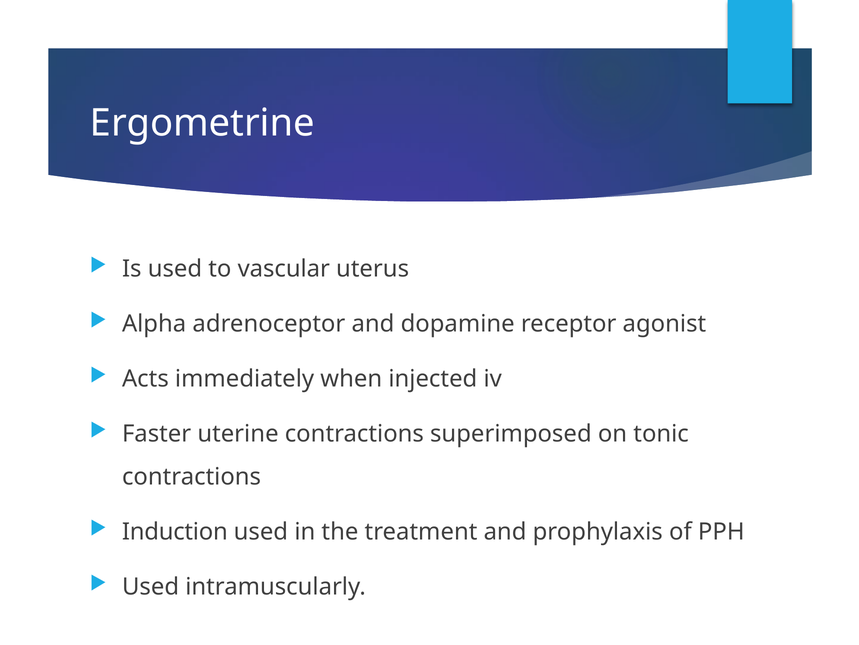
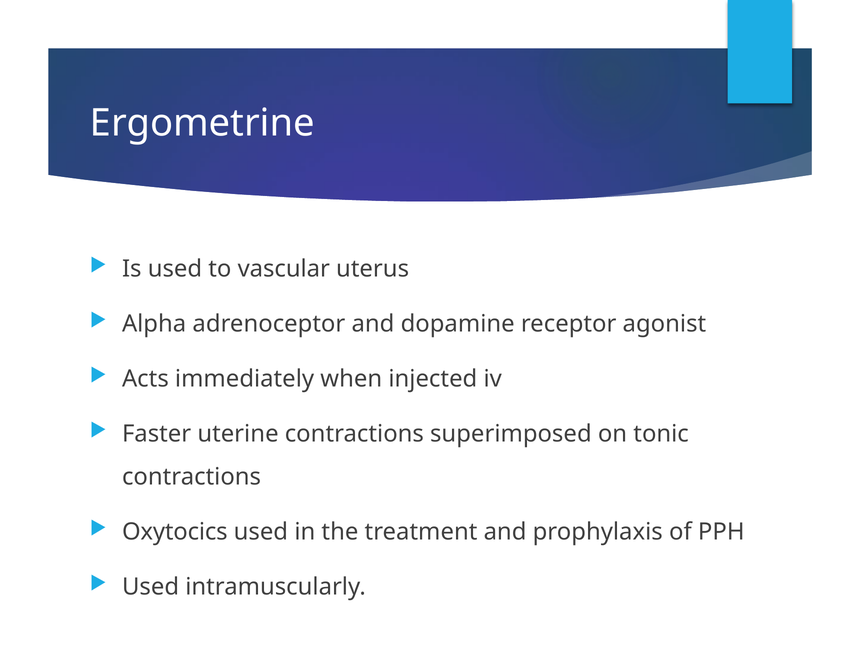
Induction: Induction -> Oxytocics
